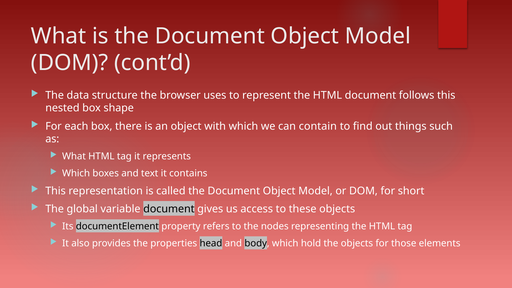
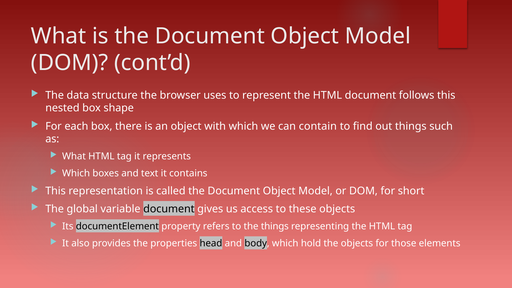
the nodes: nodes -> things
